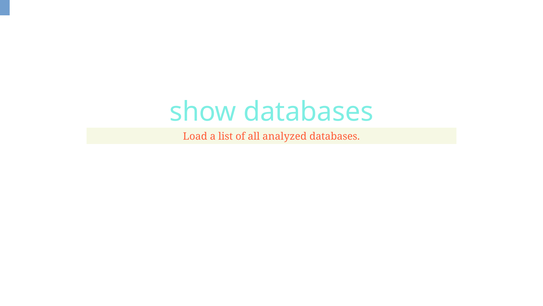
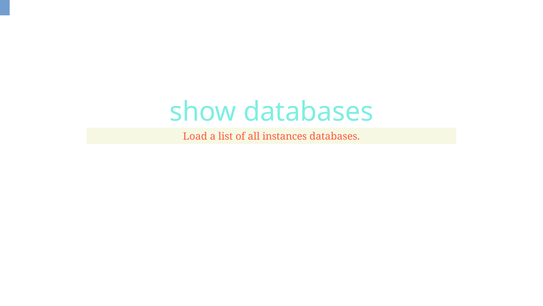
analyzed: analyzed -> instances
